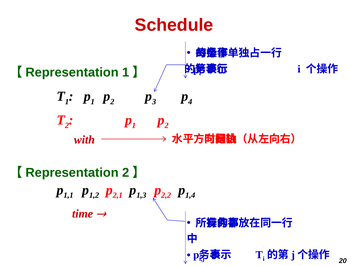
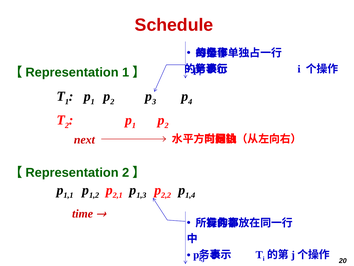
with: with -> next
